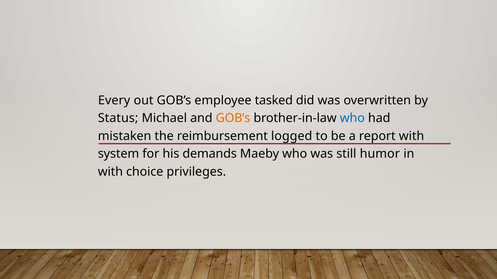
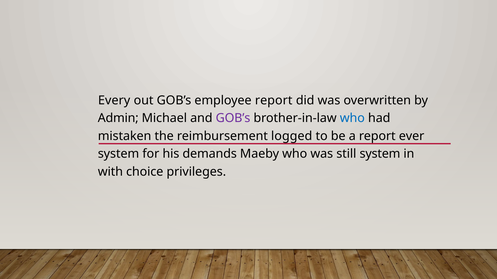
employee tasked: tasked -> report
Status: Status -> Admin
GOB’s at (233, 118) colour: orange -> purple
report with: with -> ever
still humor: humor -> system
